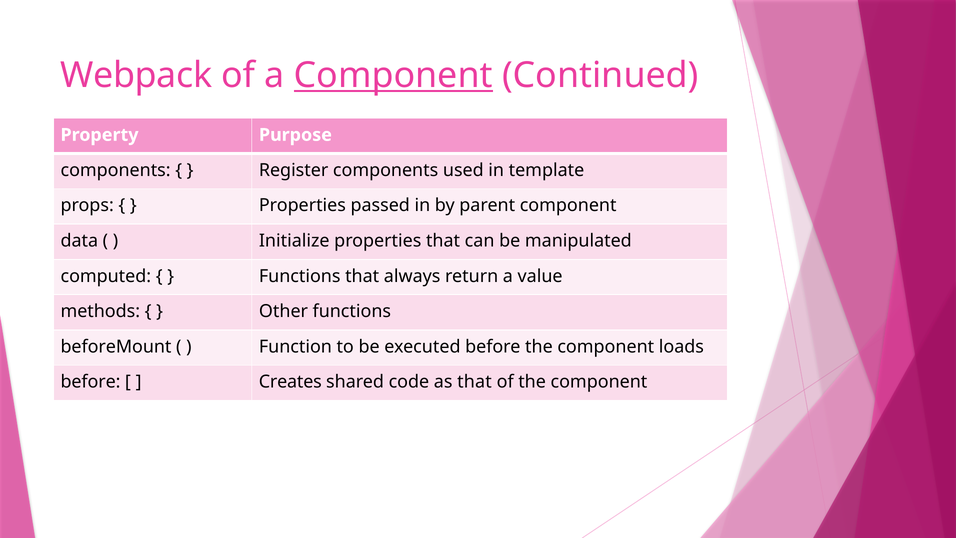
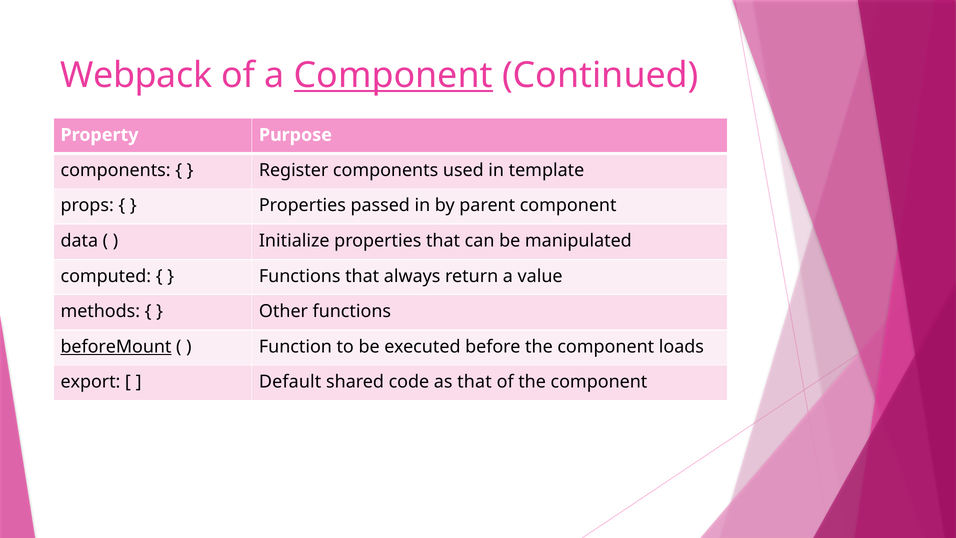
beforeMount underline: none -> present
before at (90, 382): before -> export
Creates: Creates -> Default
